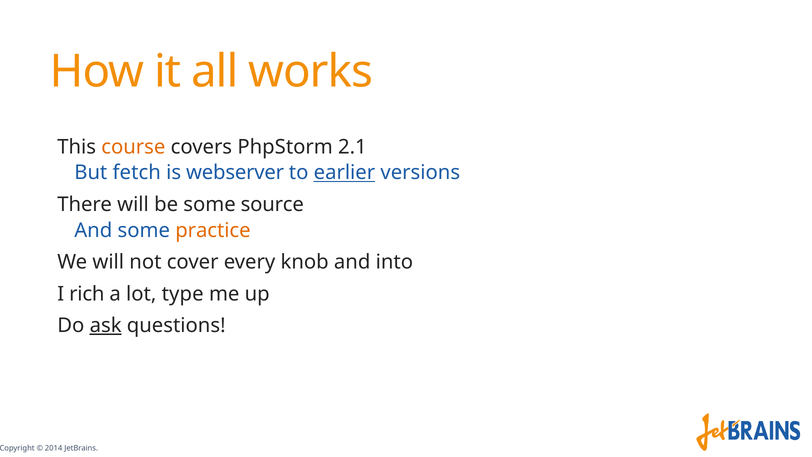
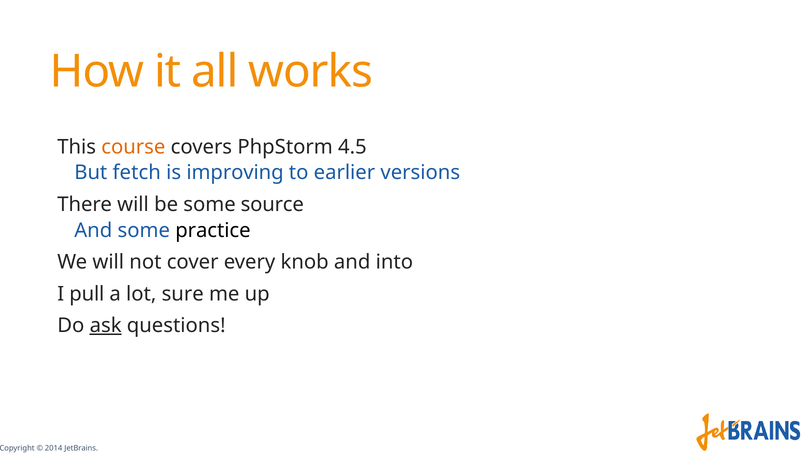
2.1: 2.1 -> 4.5
webserver: webserver -> improving
earlier underline: present -> none
practice colour: orange -> black
rich: rich -> pull
type: type -> sure
